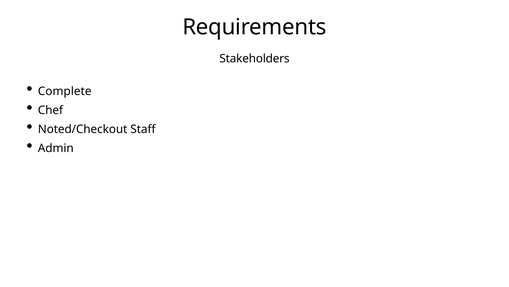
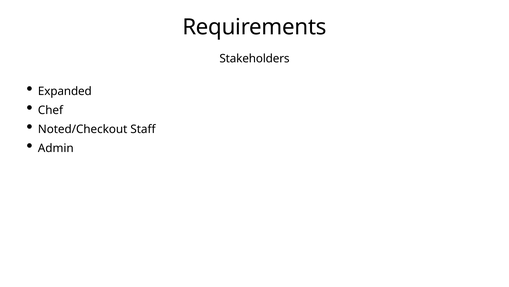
Complete: Complete -> Expanded
